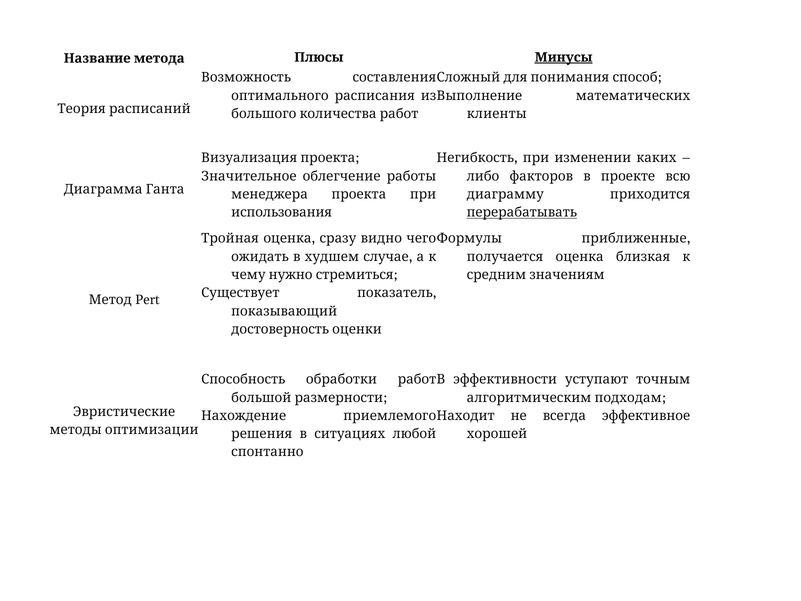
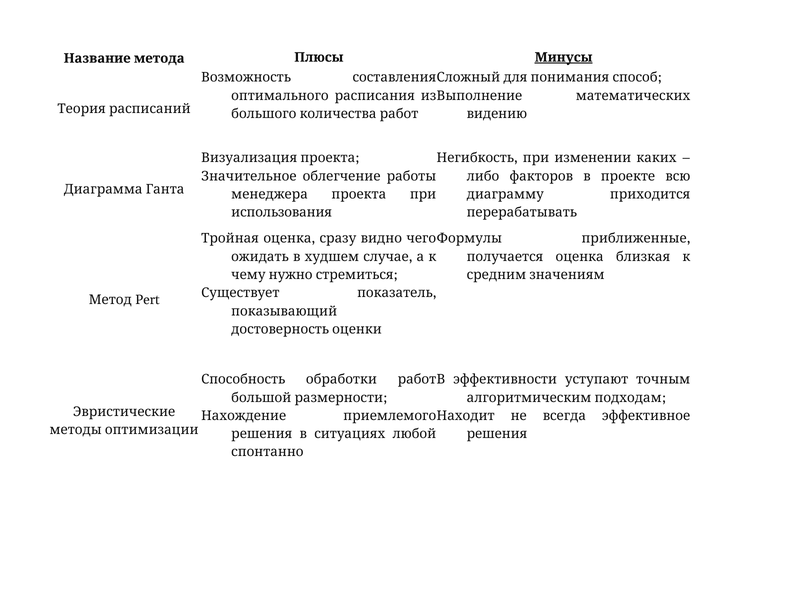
клиенты: клиенты -> видению
перерабатывать underline: present -> none
хорошей at (497, 434): хорошей -> решения
